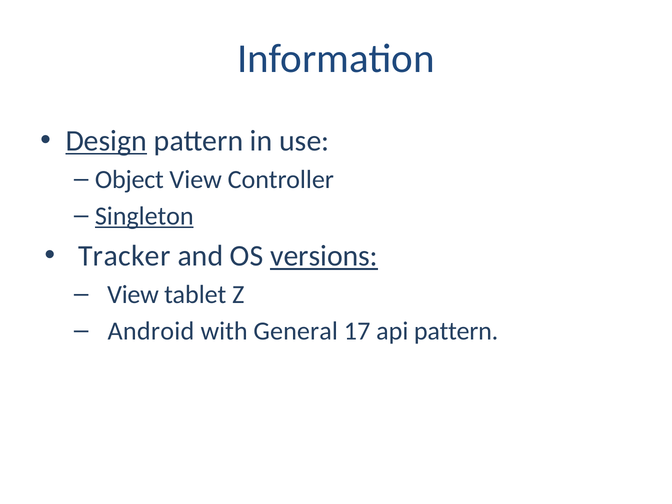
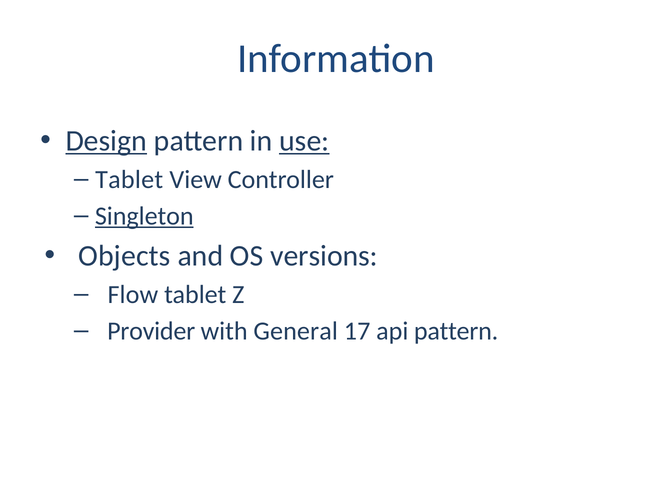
use underline: none -> present
Object at (129, 180): Object -> Tablet
Tracker: Tracker -> Objects
versions underline: present -> none
View at (133, 295): View -> Flow
Android: Android -> Provider
